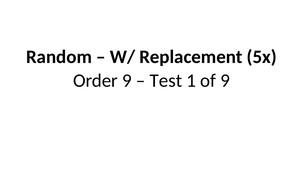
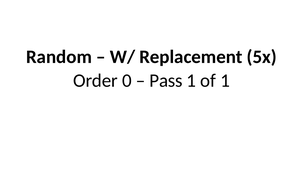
Order 9: 9 -> 0
Test: Test -> Pass
of 9: 9 -> 1
